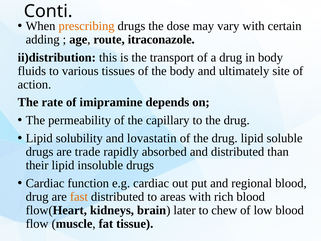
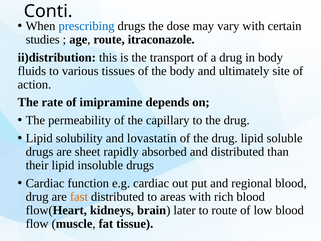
prescribing colour: orange -> blue
adding: adding -> studies
trade: trade -> sheet
to chew: chew -> route
